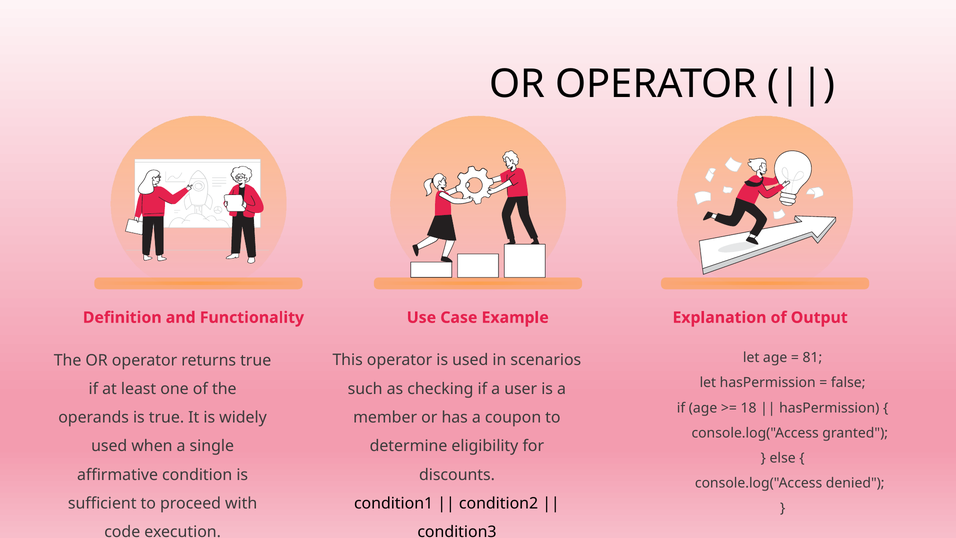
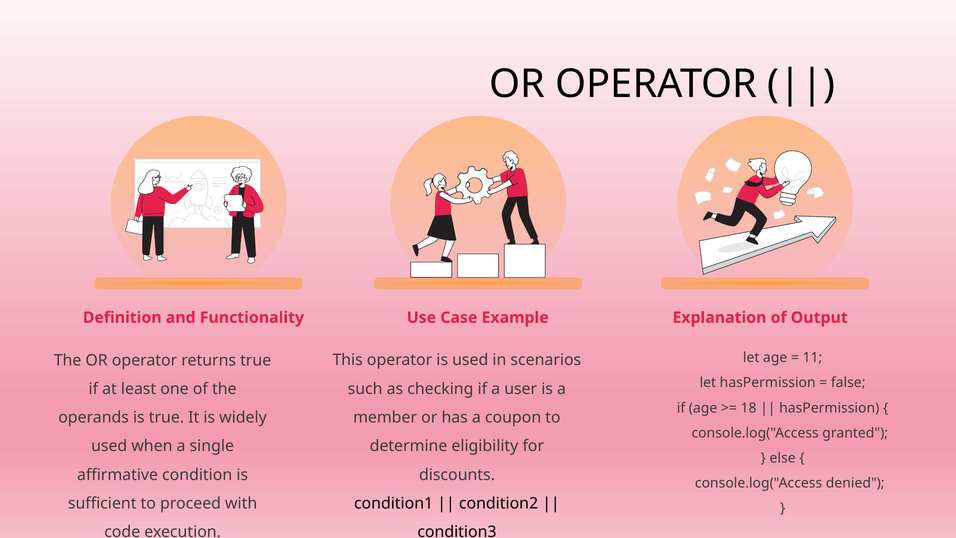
81: 81 -> 11
